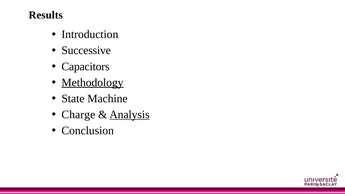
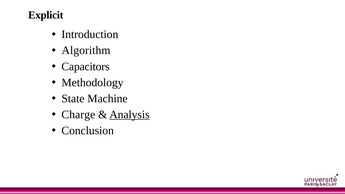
Results: Results -> Explicit
Successive: Successive -> Algorithm
Methodology underline: present -> none
